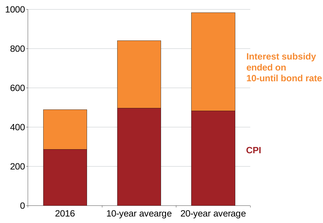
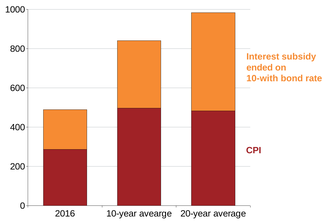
10-until: 10-until -> 10-with
